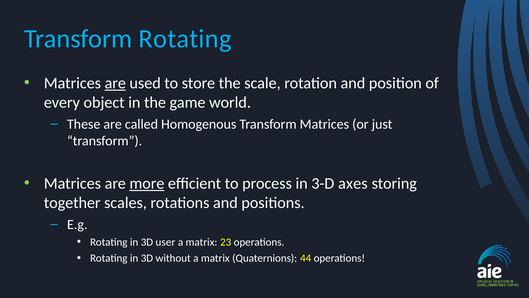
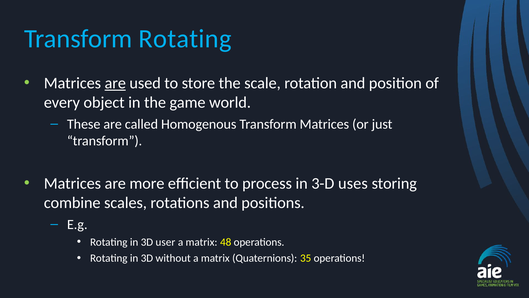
more underline: present -> none
axes: axes -> uses
together: together -> combine
23: 23 -> 48
44: 44 -> 35
